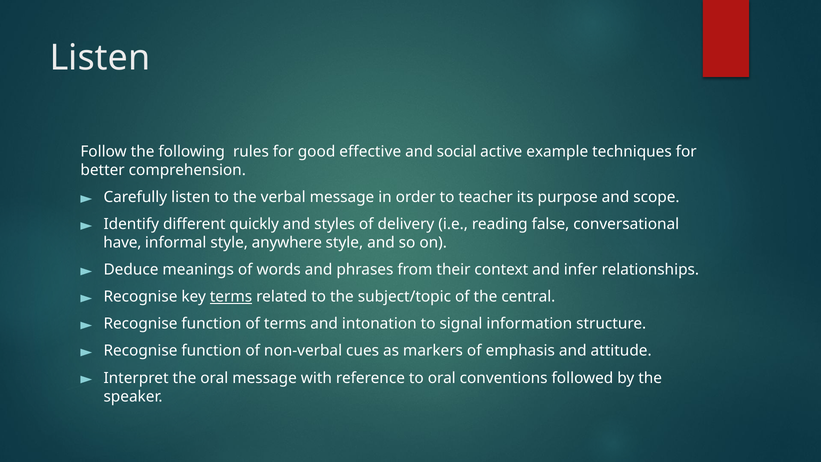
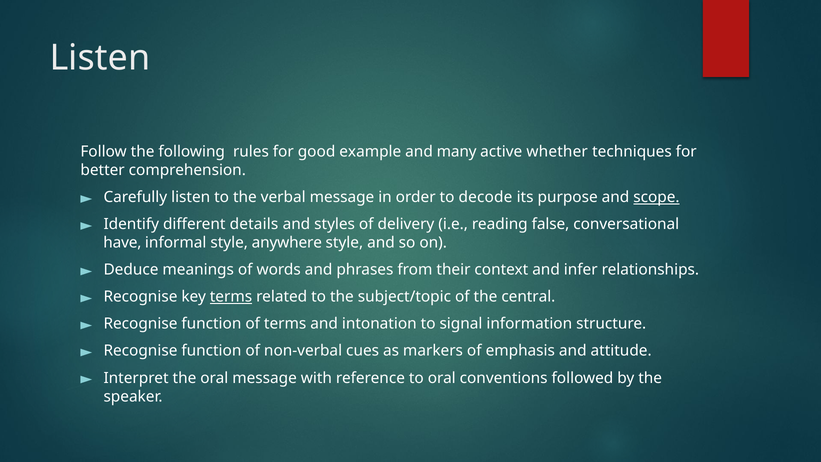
effective: effective -> example
social: social -> many
example: example -> whether
teacher: teacher -> decode
scope underline: none -> present
quickly: quickly -> details
